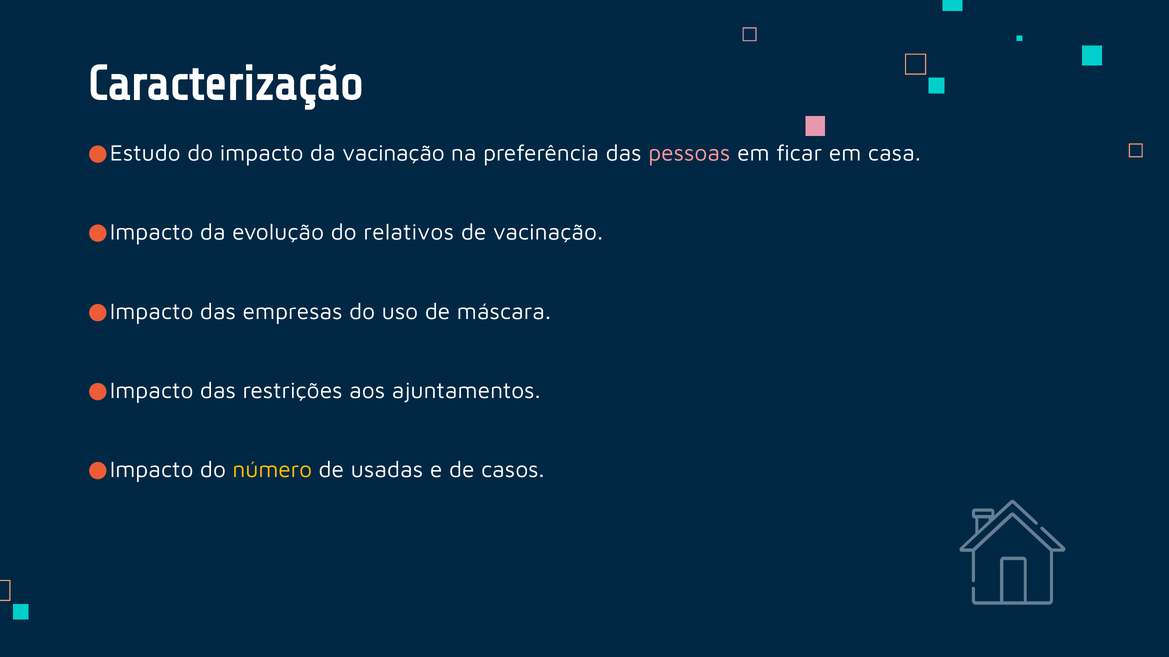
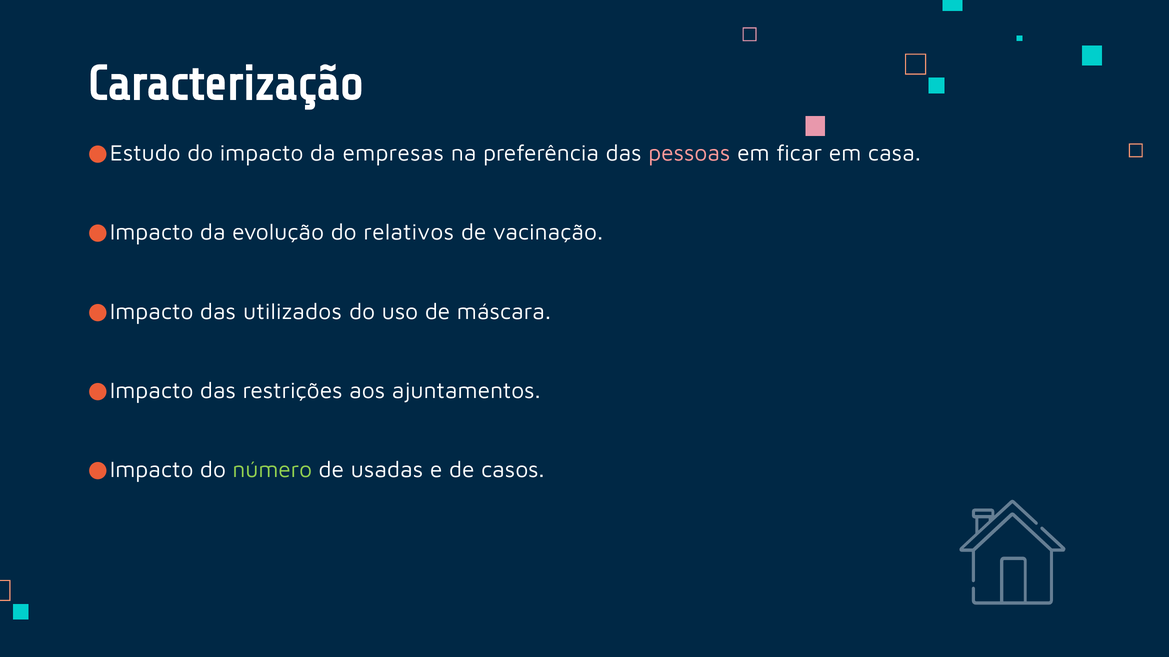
da vacinação: vacinação -> empresas
empresas: empresas -> utilizados
número colour: yellow -> light green
